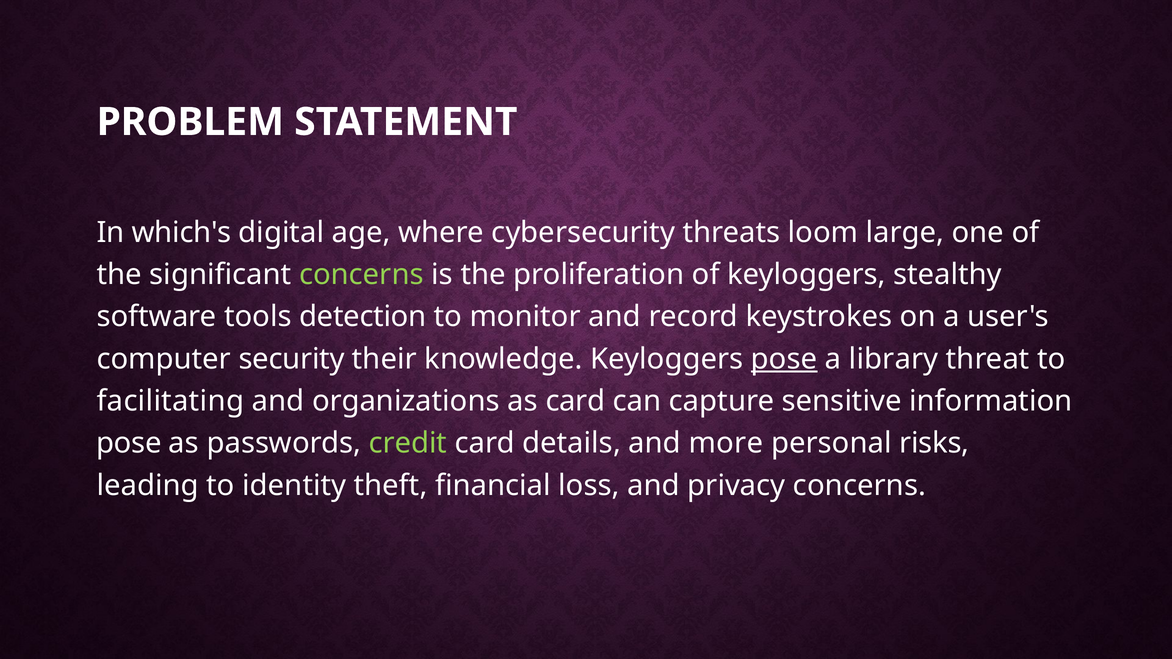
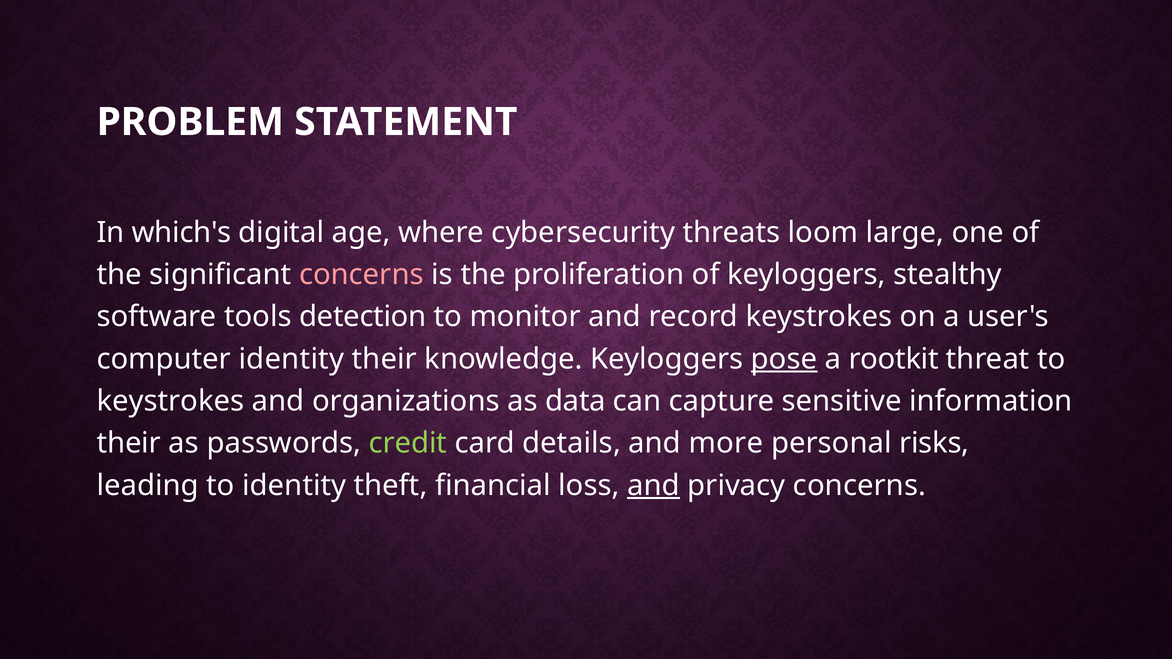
concerns at (361, 275) colour: light green -> pink
computer security: security -> identity
library: library -> rootkit
facilitating at (170, 401): facilitating -> keystrokes
as card: card -> data
pose at (129, 443): pose -> their
and at (653, 486) underline: none -> present
